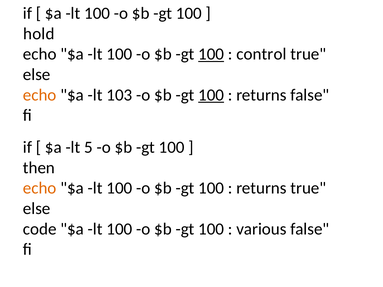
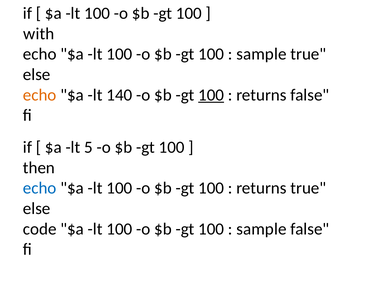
hold: hold -> with
100 at (211, 54) underline: present -> none
control at (261, 54): control -> sample
103: 103 -> 140
echo at (40, 188) colour: orange -> blue
various at (261, 229): various -> sample
